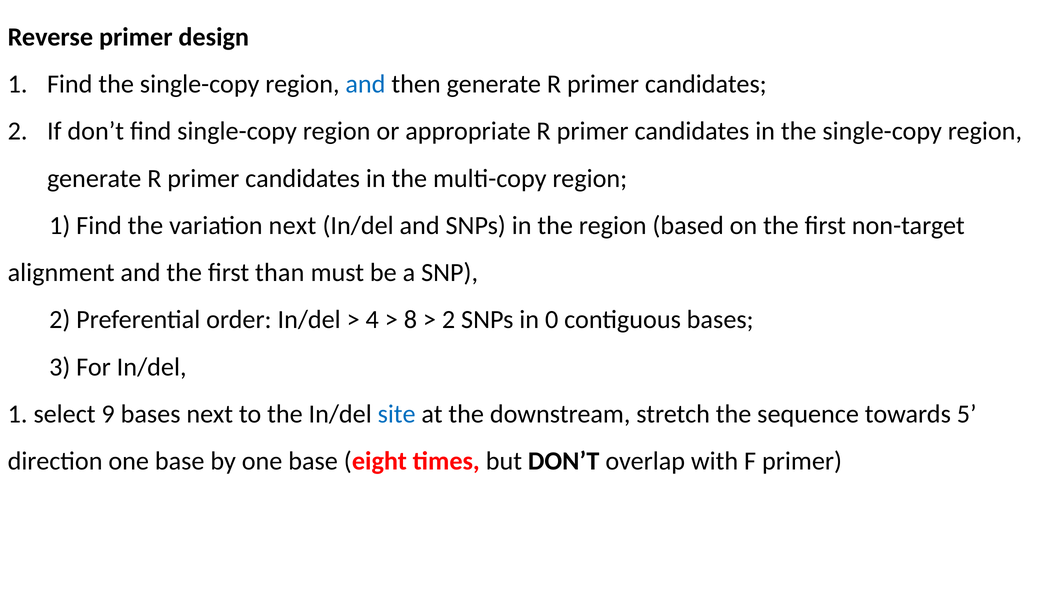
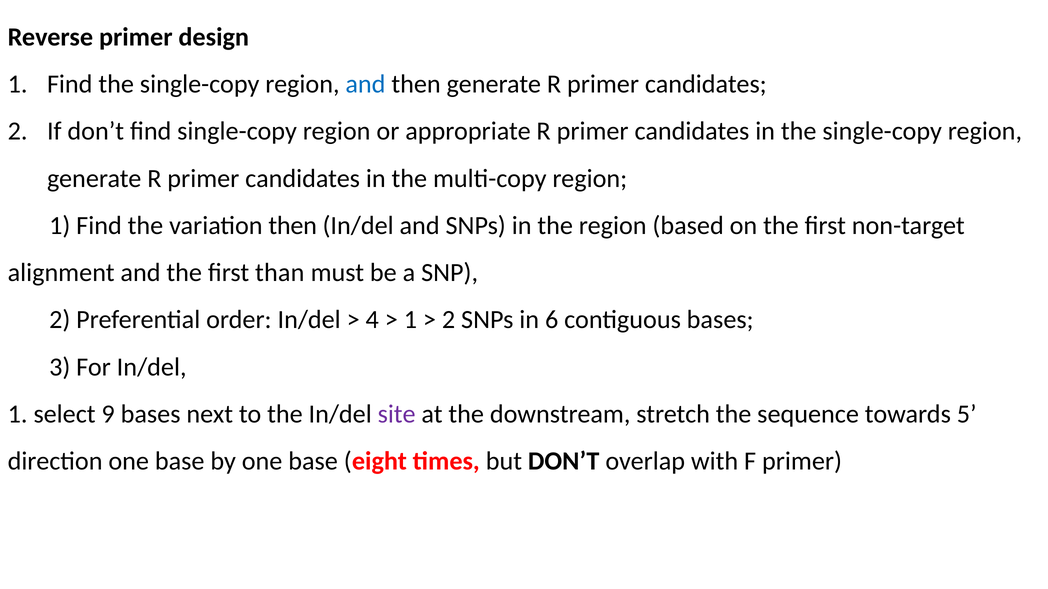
variation next: next -> then
8 at (410, 320): 8 -> 1
0: 0 -> 6
site colour: blue -> purple
